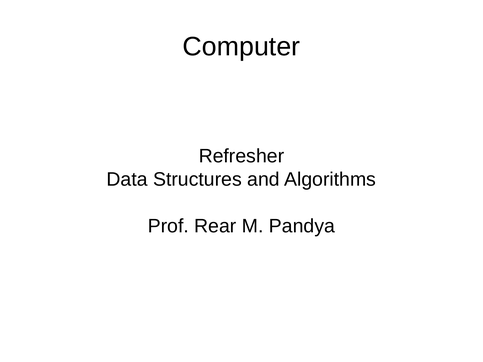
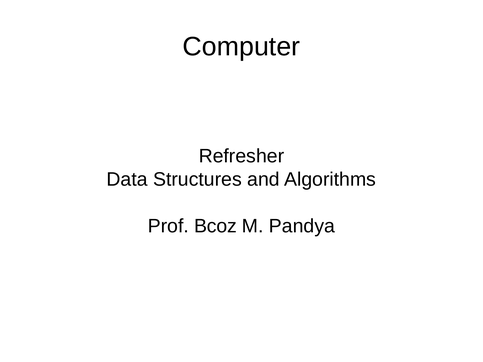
Rear: Rear -> Bcoz
